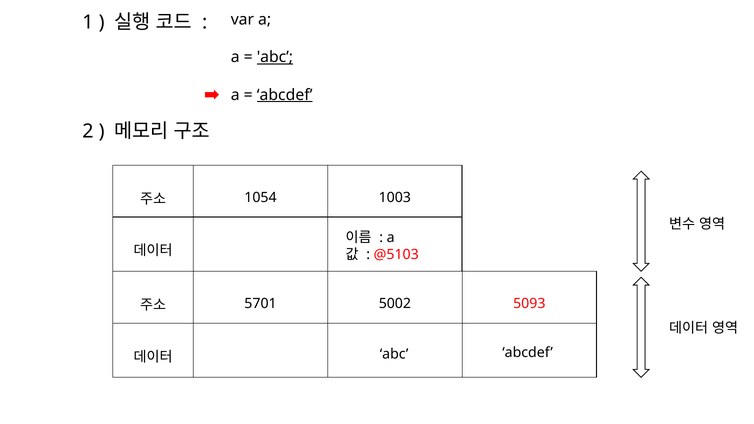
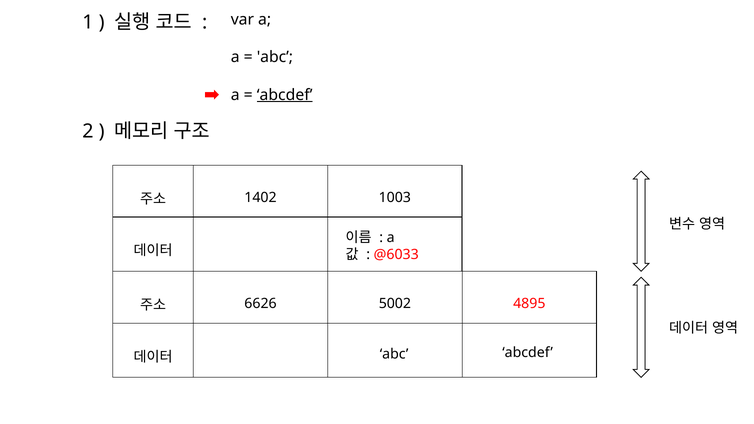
abc at (275, 57) underline: present -> none
1054: 1054 -> 1402
@5103: @5103 -> @6033
5701: 5701 -> 6626
5093: 5093 -> 4895
